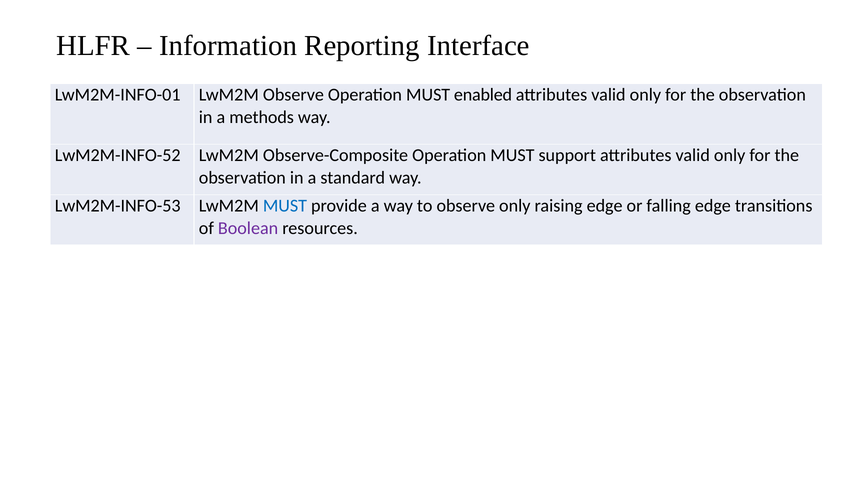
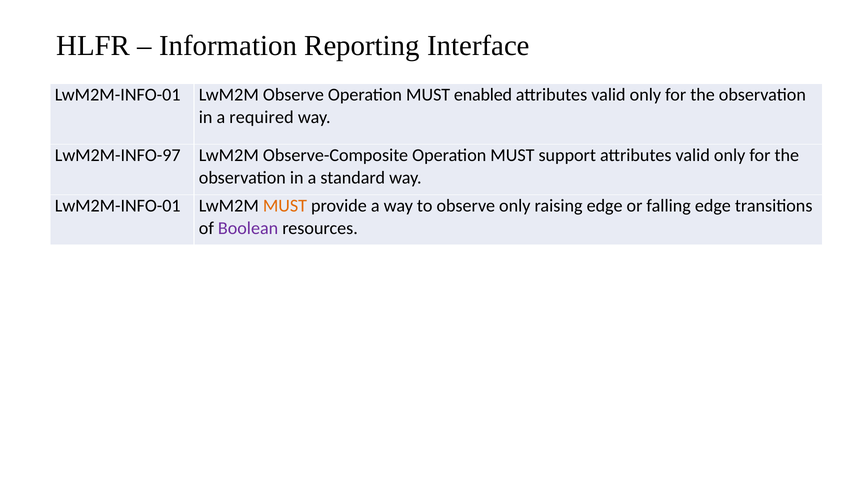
methods: methods -> required
LwM2M-INFO-52: LwM2M-INFO-52 -> LwM2M-INFO-97
LwM2M-INFO-53 at (118, 206): LwM2M-INFO-53 -> LwM2M-INFO-01
MUST at (285, 206) colour: blue -> orange
